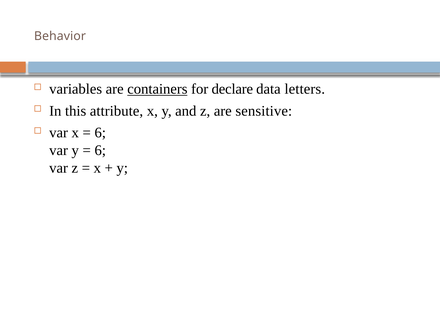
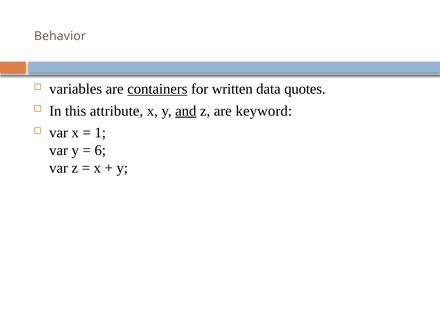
declare: declare -> written
letters: letters -> quotes
and underline: none -> present
sensitive: sensitive -> keyword
6 at (100, 133): 6 -> 1
